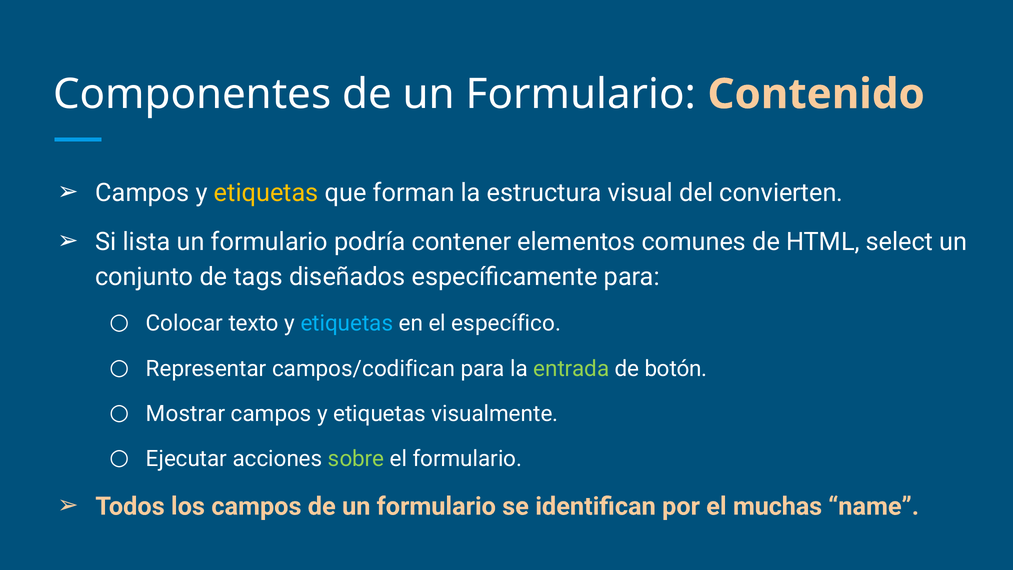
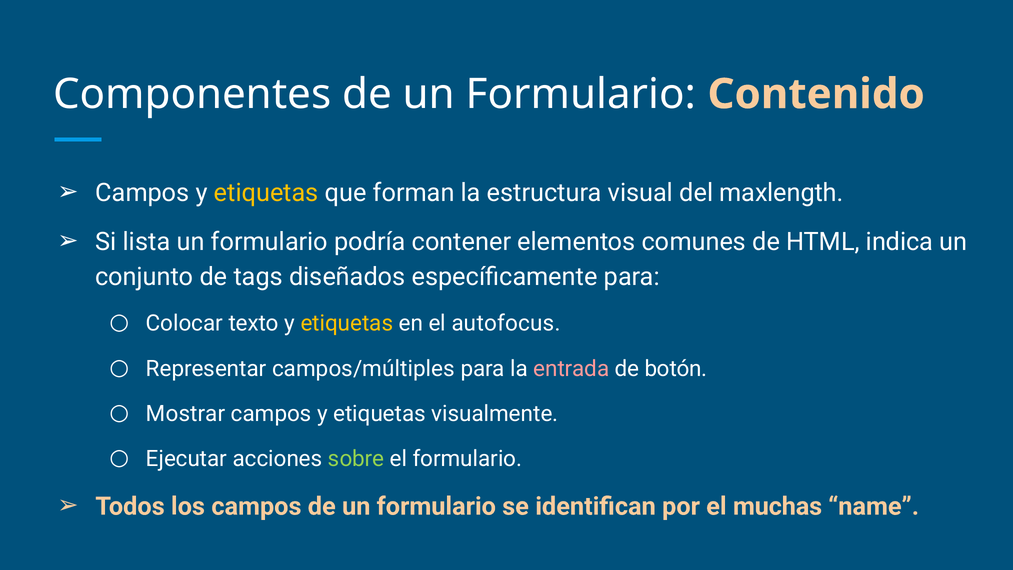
convierten: convierten -> maxlength
select: select -> indica
etiquetas at (347, 323) colour: light blue -> yellow
específico: específico -> autofocus
campos/codifican: campos/codifican -> campos/múltiples
entrada colour: light green -> pink
